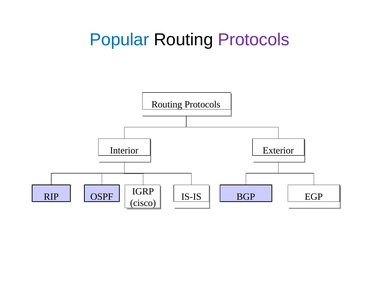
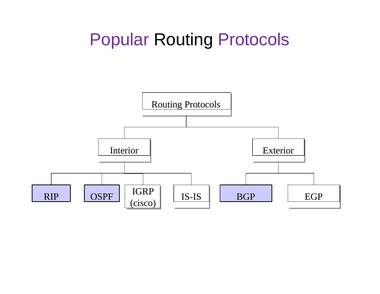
Popular colour: blue -> purple
